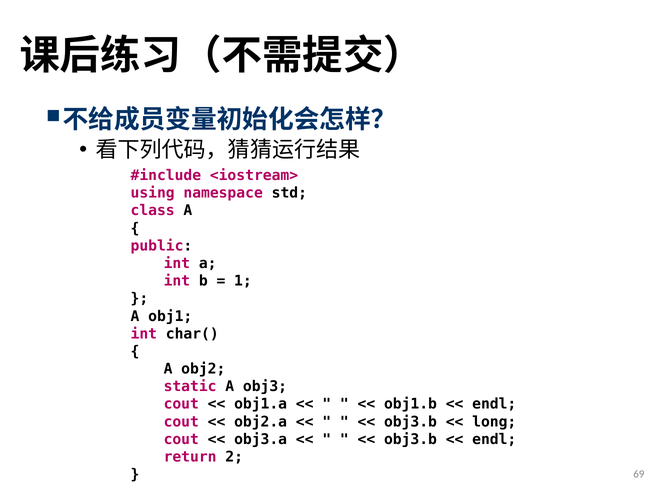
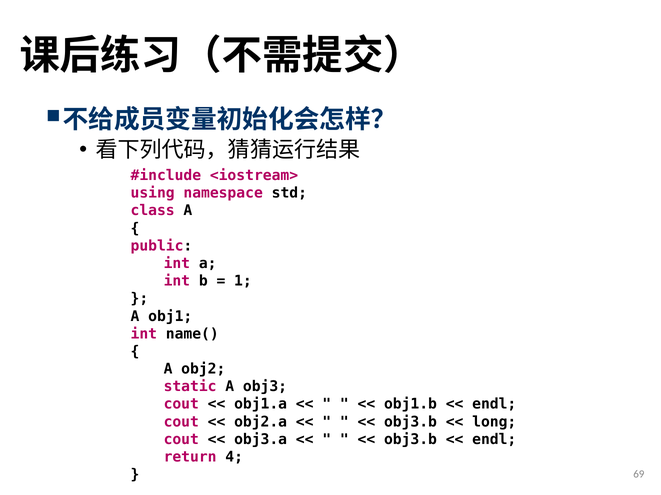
char(: char( -> name(
2: 2 -> 4
